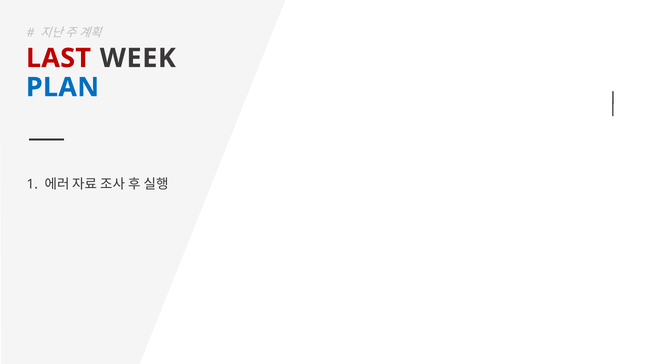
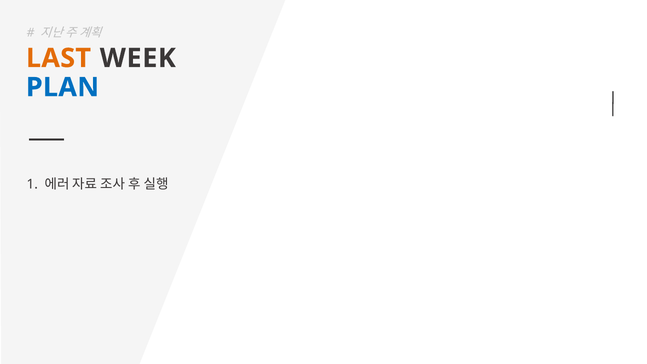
LAST colour: red -> orange
